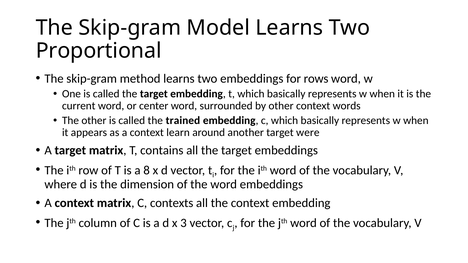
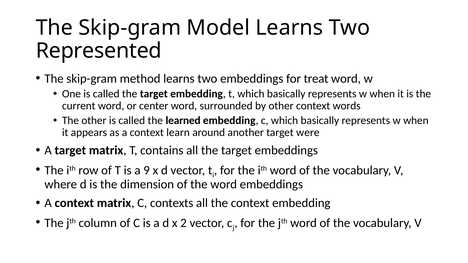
Proportional: Proportional -> Represented
rows: rows -> treat
trained: trained -> learned
8: 8 -> 9
3: 3 -> 2
